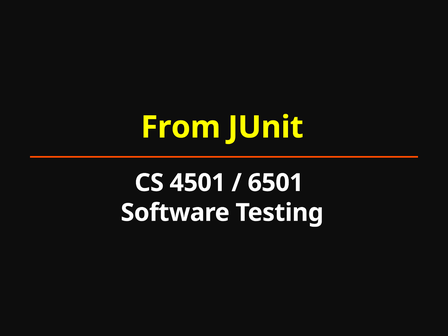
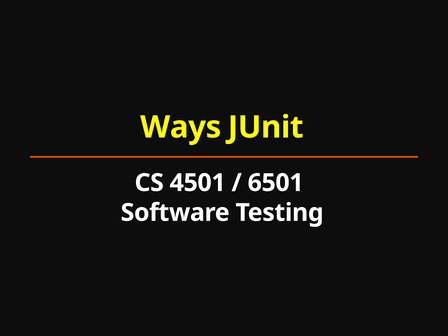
From: From -> Ways
